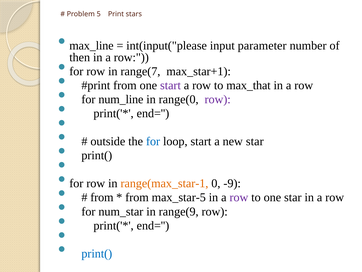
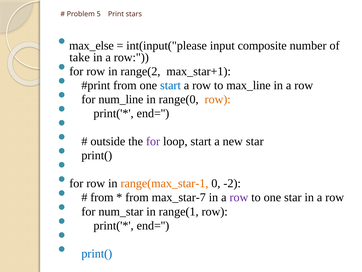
max_line: max_line -> max_else
parameter: parameter -> composite
then: then -> take
range(7: range(7 -> range(2
start at (170, 85) colour: purple -> blue
max_that: max_that -> max_line
row at (218, 99) colour: purple -> orange
for at (153, 141) colour: blue -> purple
-9: -9 -> -2
max_star-5: max_star-5 -> max_star-7
range(9: range(9 -> range(1
